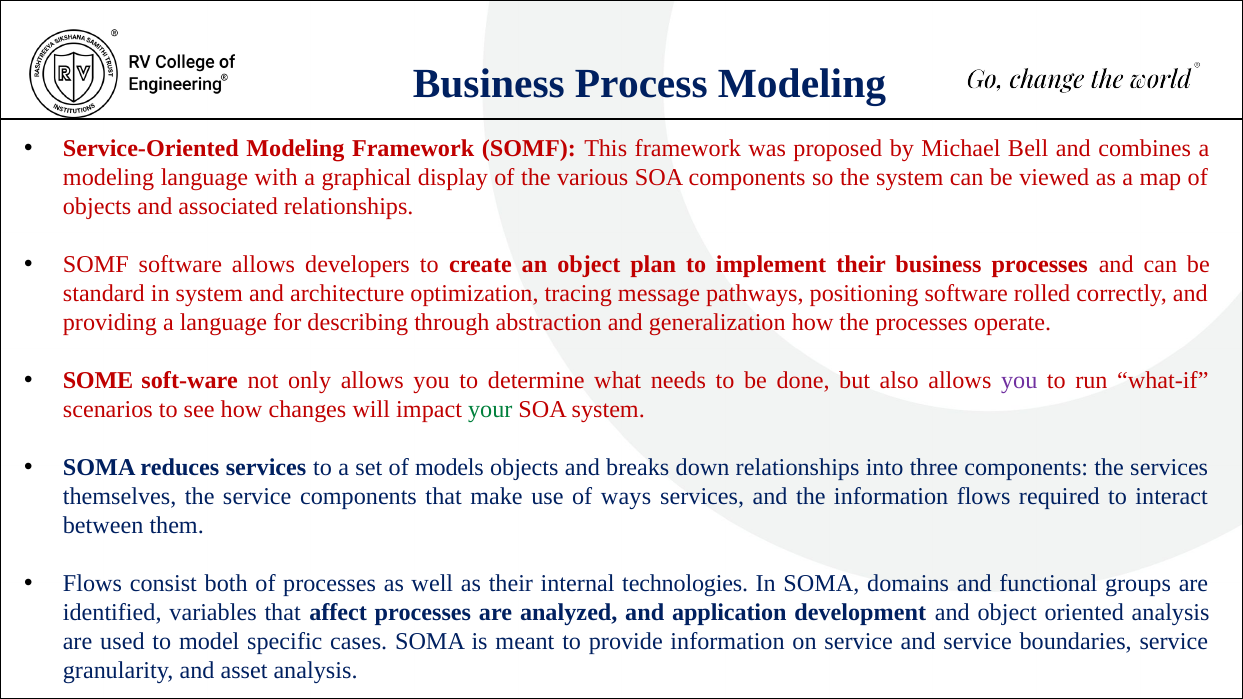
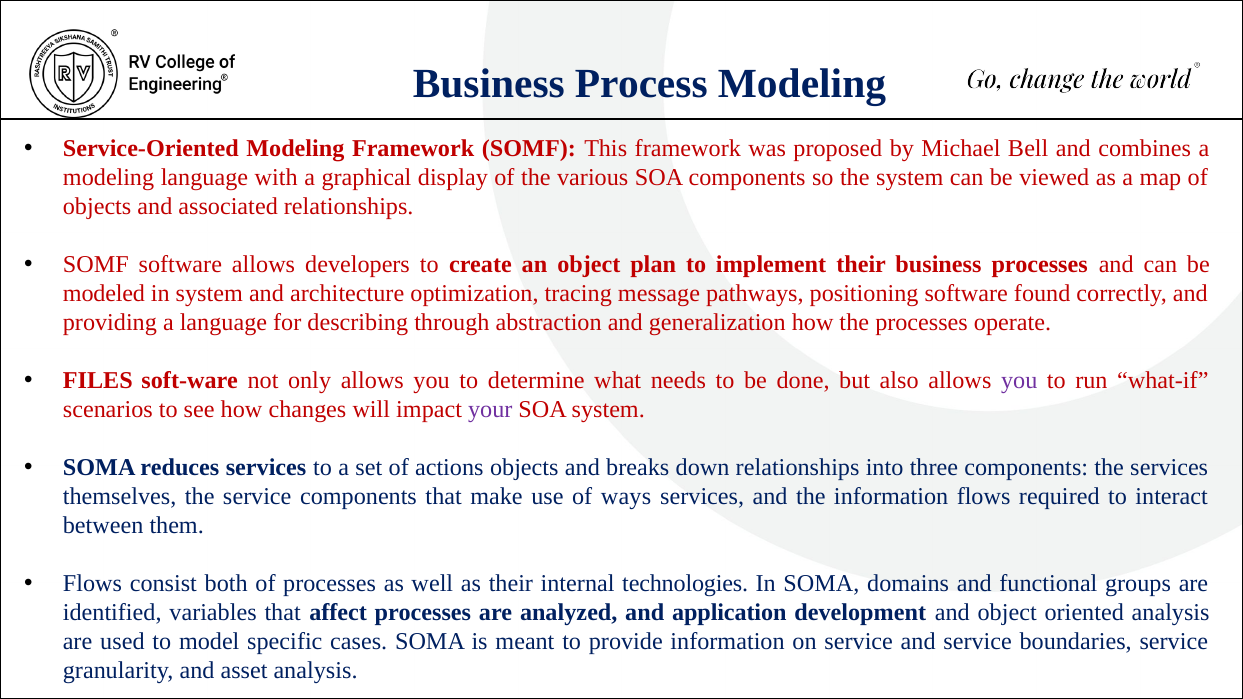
standard: standard -> modeled
rolled: rolled -> found
SOME: SOME -> FILES
your colour: green -> purple
models: models -> actions
